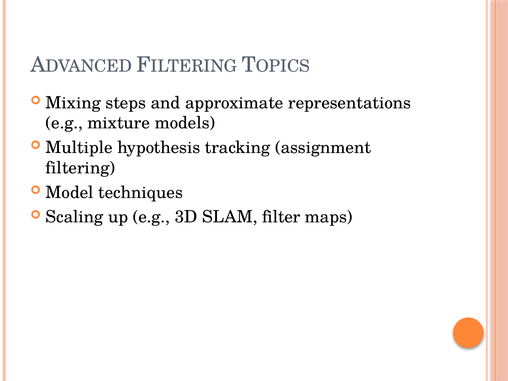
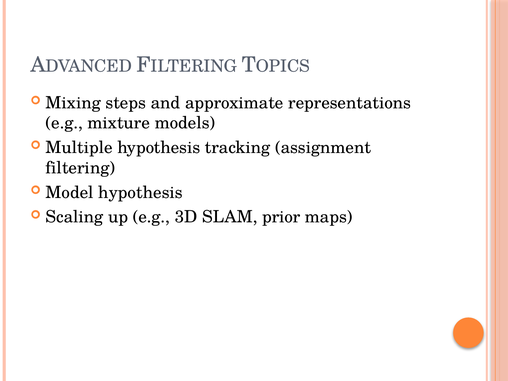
Model techniques: techniques -> hypothesis
filter: filter -> prior
